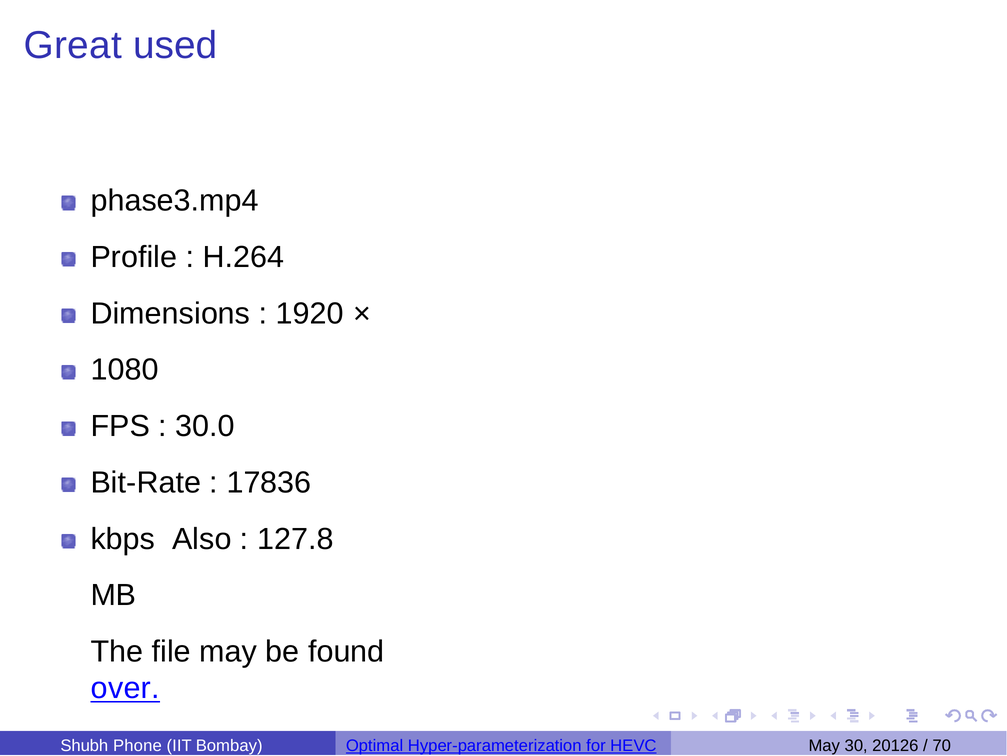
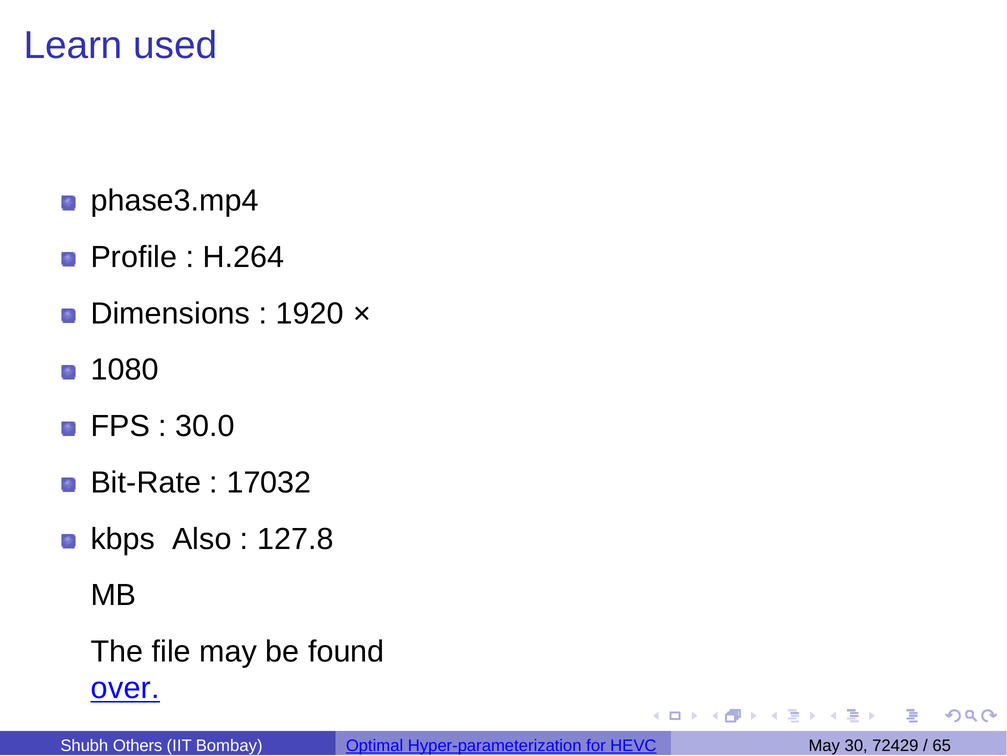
Great: Great -> Learn
17836: 17836 -> 17032
Phone: Phone -> Others
20126: 20126 -> 72429
70: 70 -> 65
